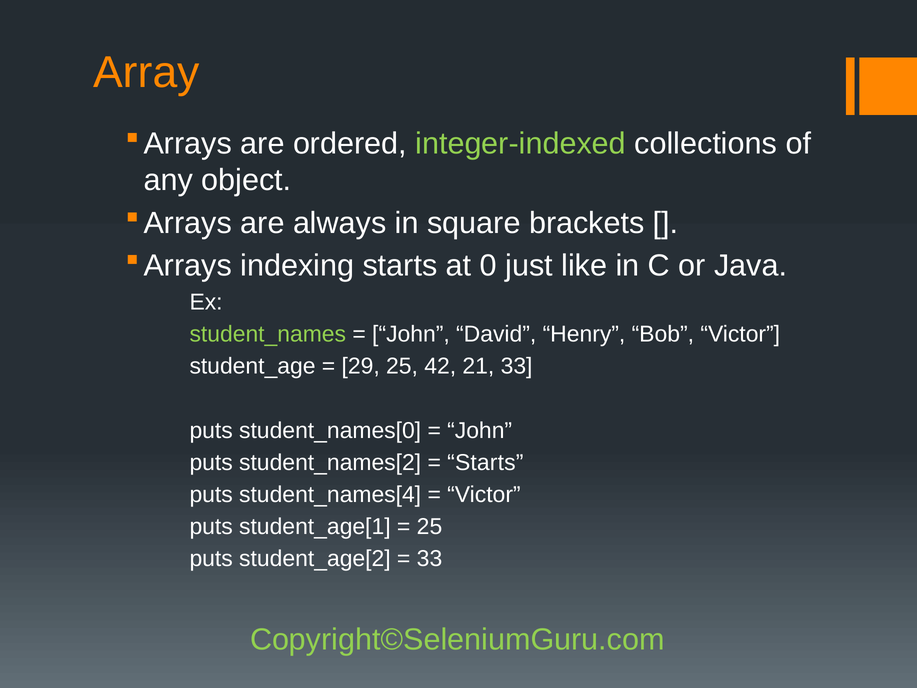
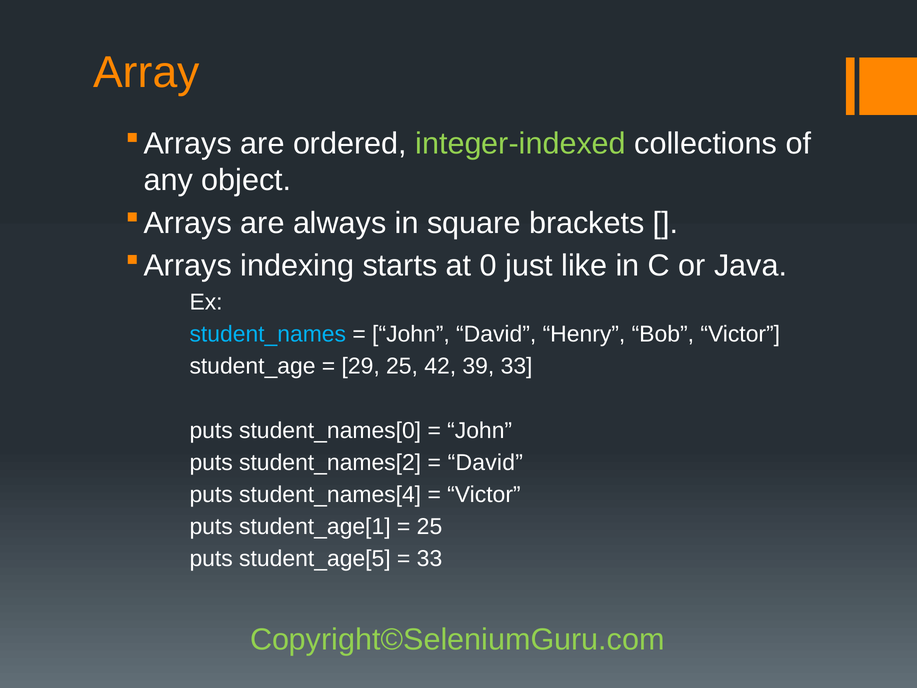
student_names colour: light green -> light blue
21: 21 -> 39
Starts at (485, 462): Starts -> David
student_age[2: student_age[2 -> student_age[5
